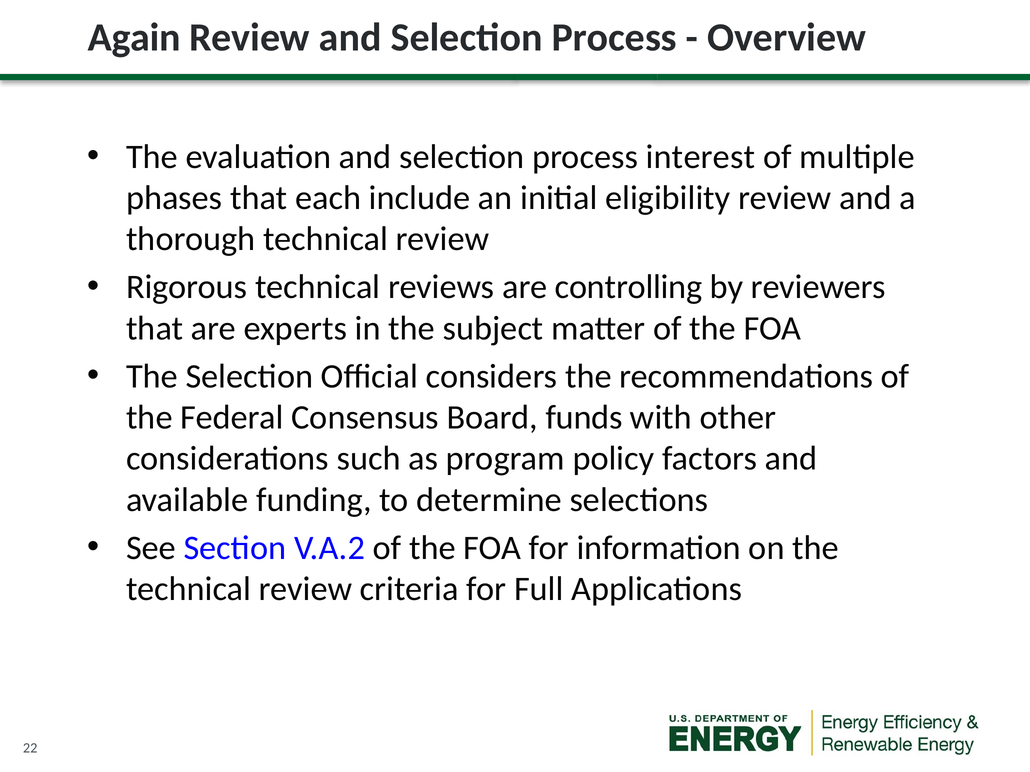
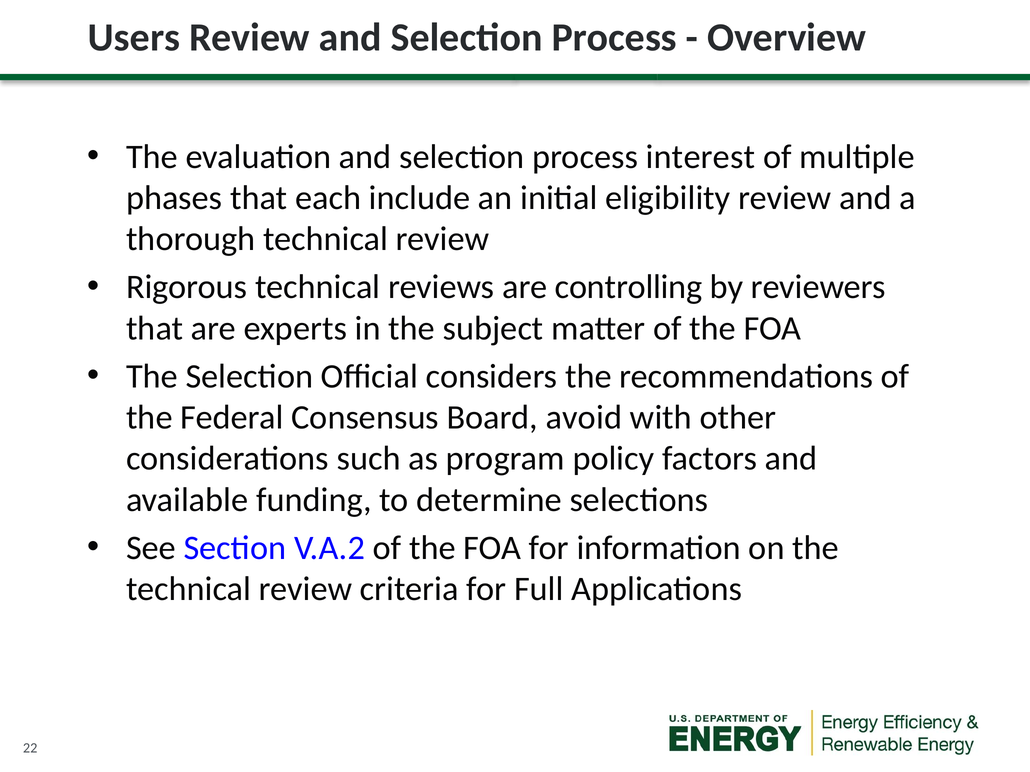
Again: Again -> Users
funds: funds -> avoid
